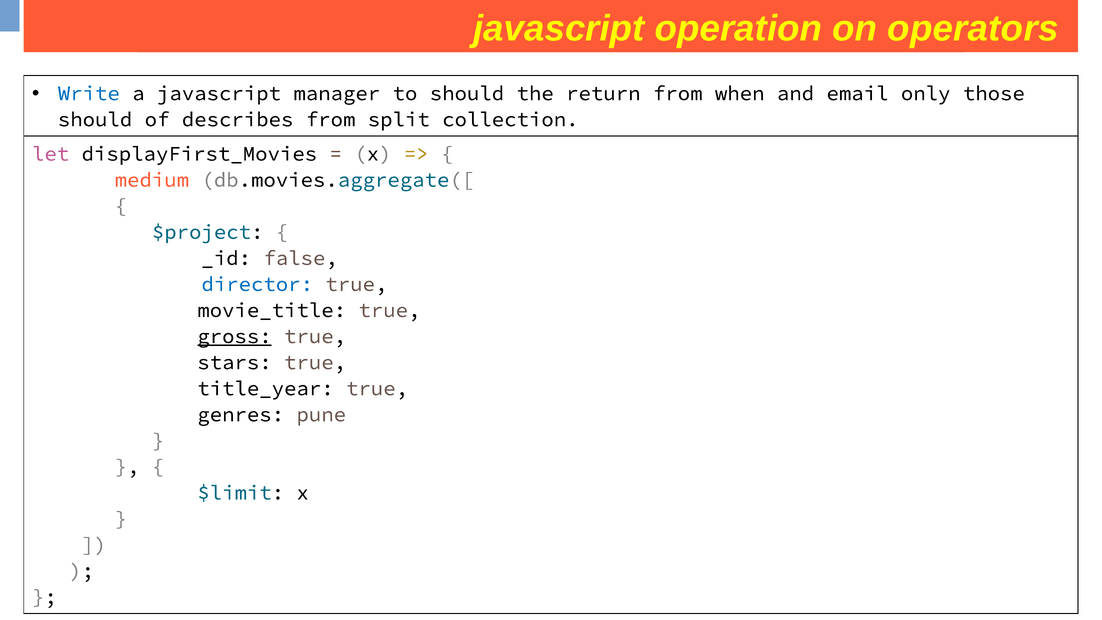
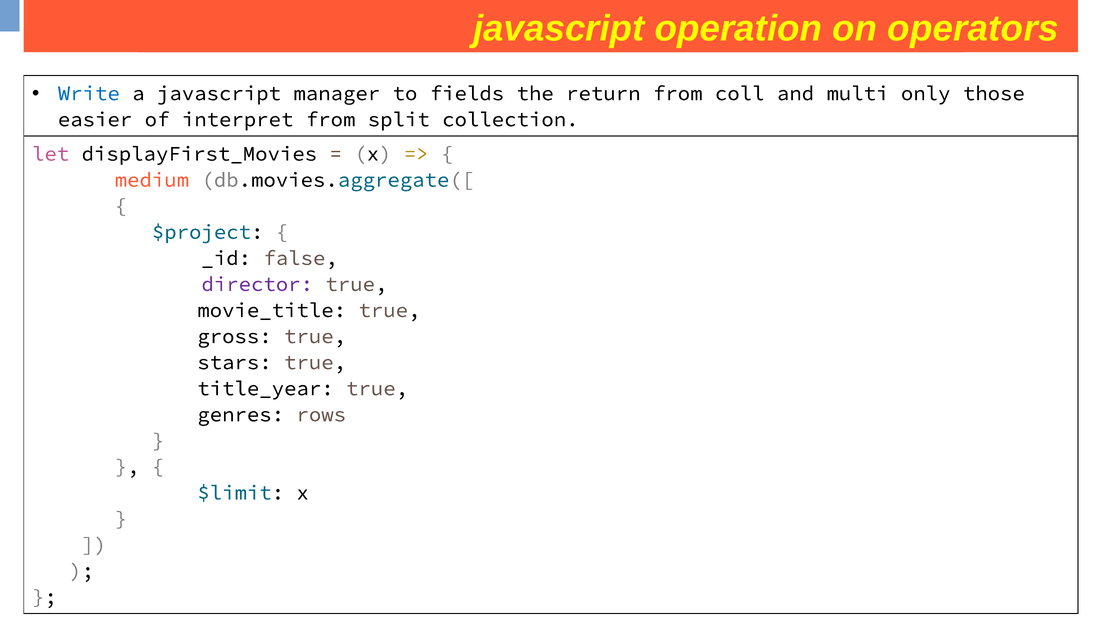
to should: should -> fields
when: when -> coll
email: email -> multi
should at (95, 119): should -> easier
describes: describes -> interpret
director colour: blue -> purple
gross underline: present -> none
pune: pune -> rows
